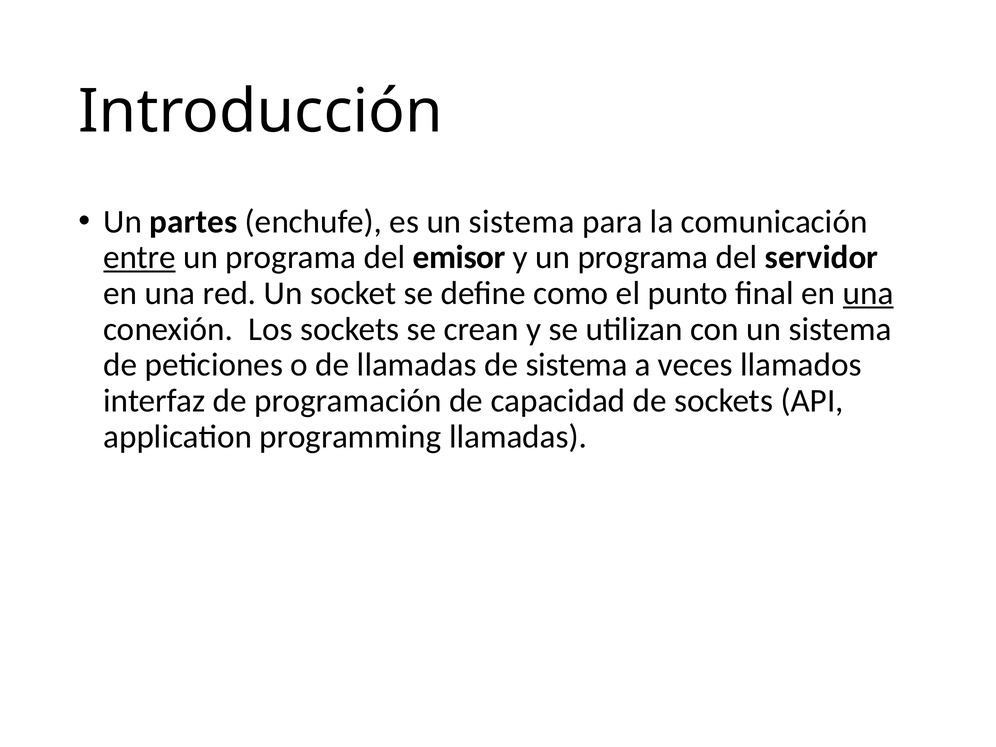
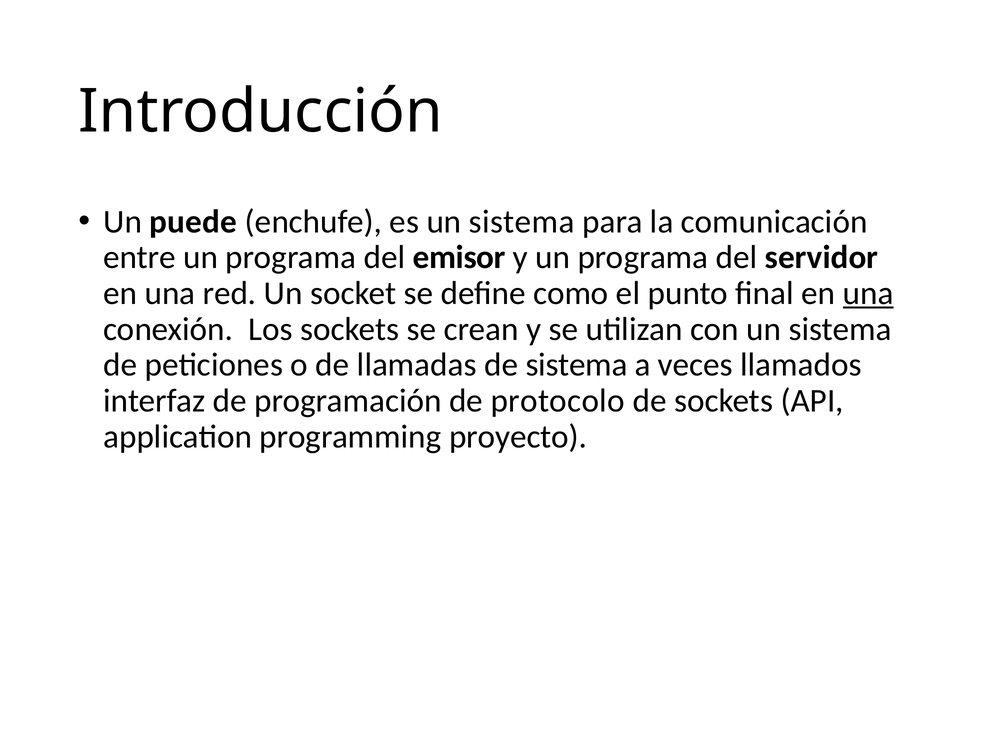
partes: partes -> puede
entre underline: present -> none
capacidad: capacidad -> protocolo
programming llamadas: llamadas -> proyecto
